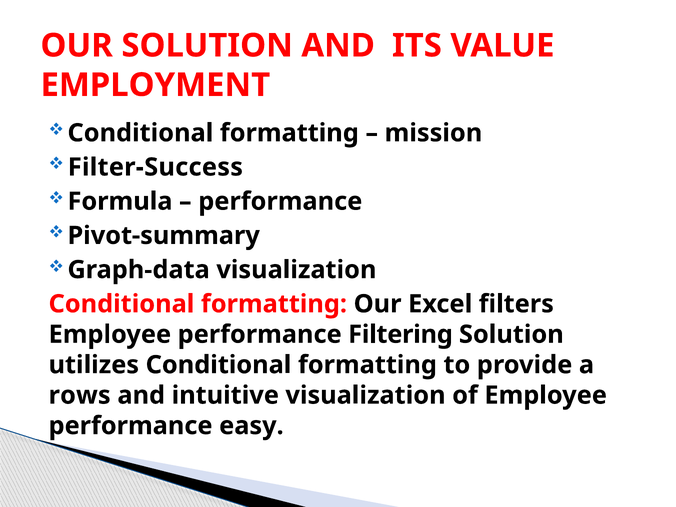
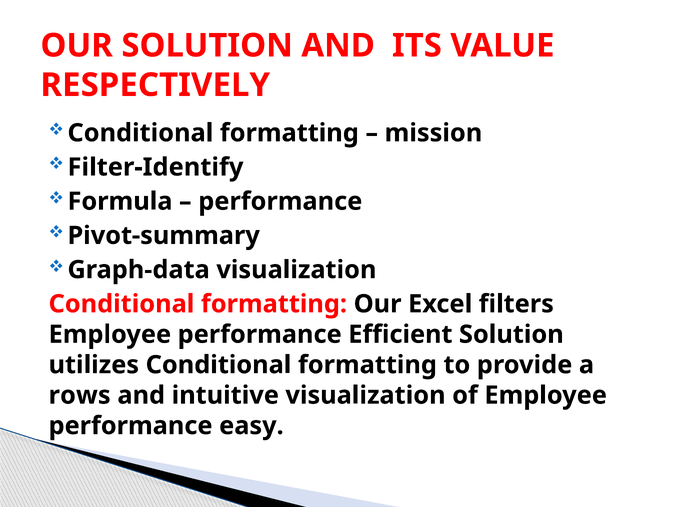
EMPLOYMENT: EMPLOYMENT -> RESPECTIVELY
Filter-Success: Filter-Success -> Filter-Identify
Filtering: Filtering -> Efficient
